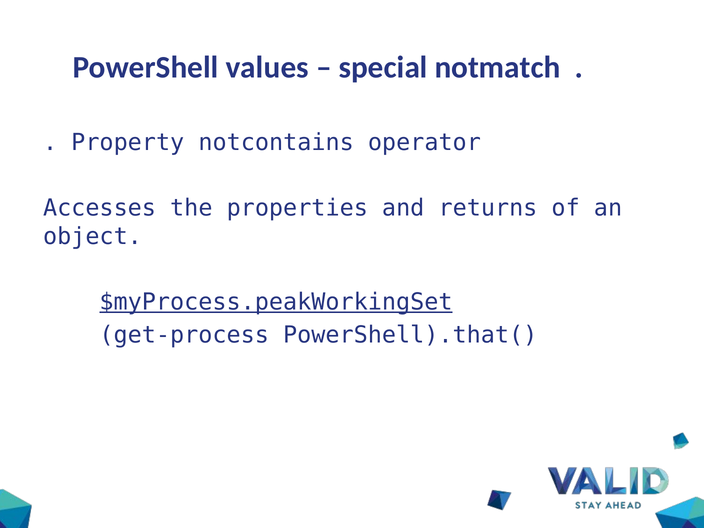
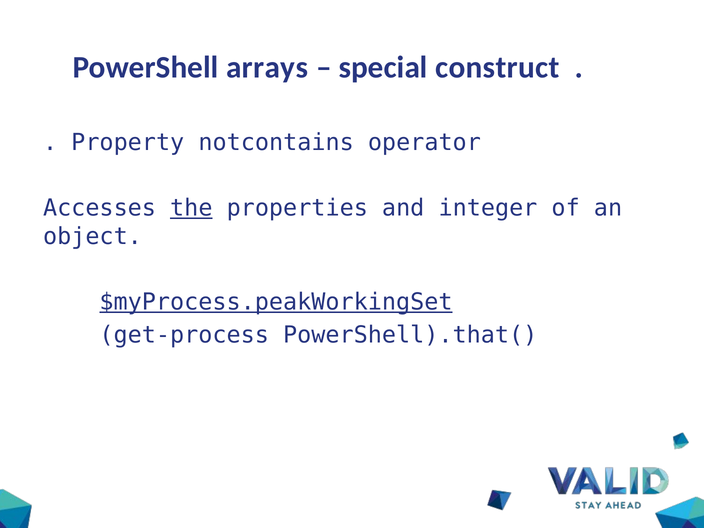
values: values -> arrays
notmatch: notmatch -> construct
the underline: none -> present
returns: returns -> integer
